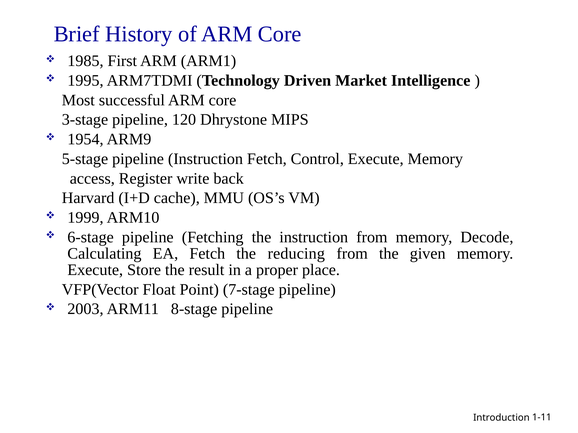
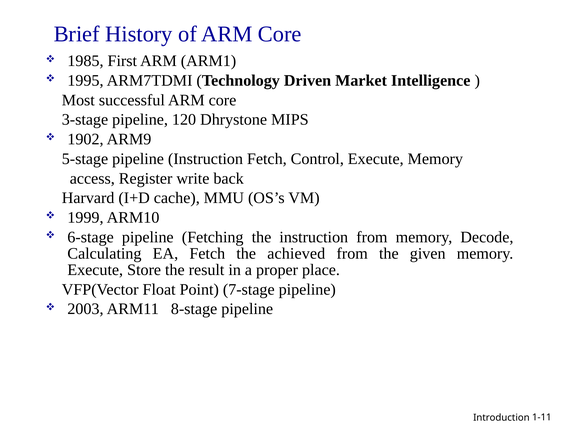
1954: 1954 -> 1902
reducing: reducing -> achieved
